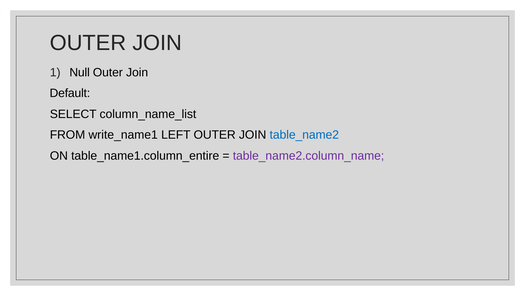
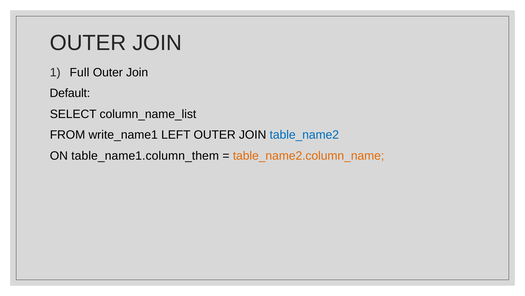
Null: Null -> Full
table_name1.column_entire: table_name1.column_entire -> table_name1.column_them
table_name2.column_name colour: purple -> orange
